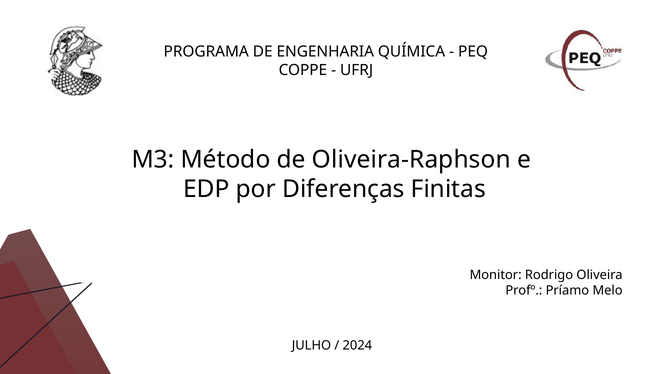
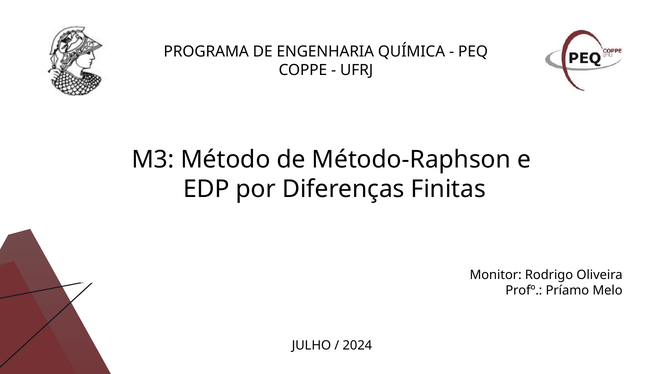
Oliveira-Raphson: Oliveira-Raphson -> Método-Raphson
